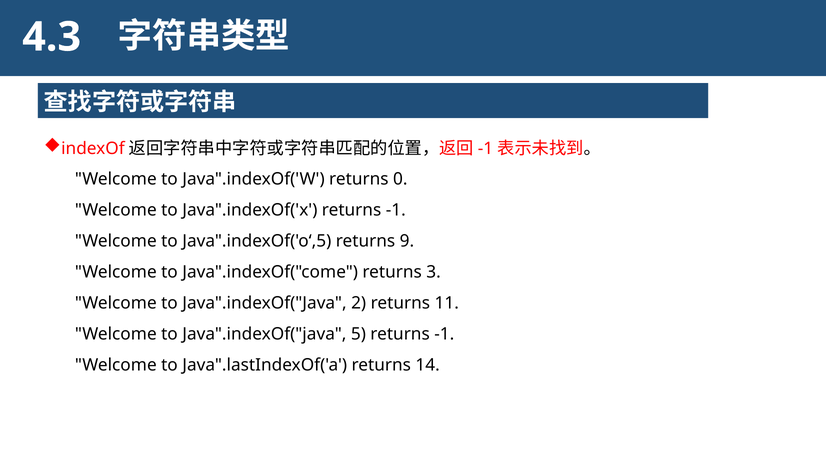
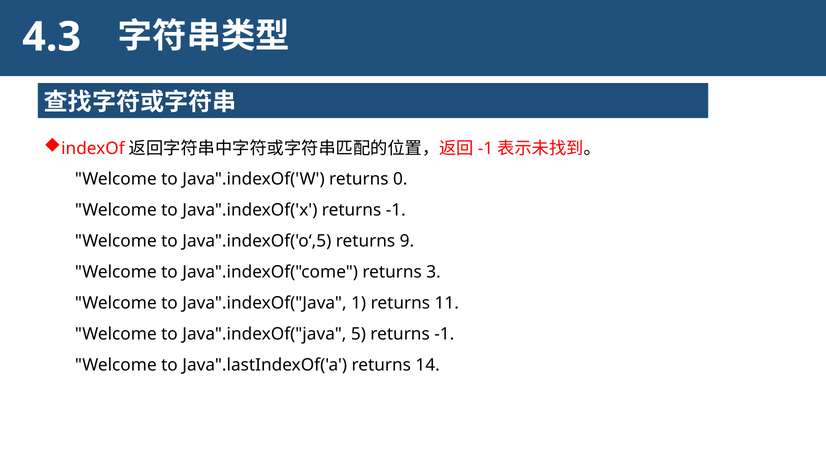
2: 2 -> 1
